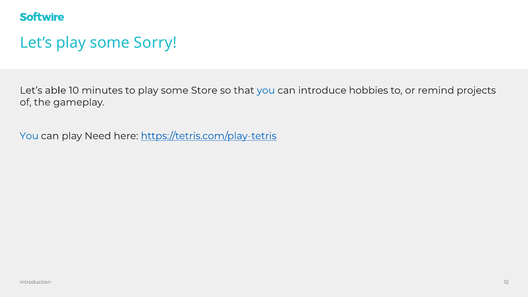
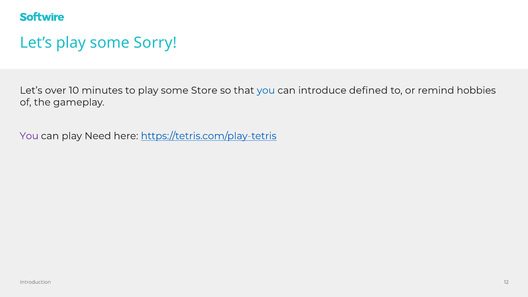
able: able -> over
hobbies: hobbies -> defined
projects: projects -> hobbies
You at (29, 136) colour: blue -> purple
